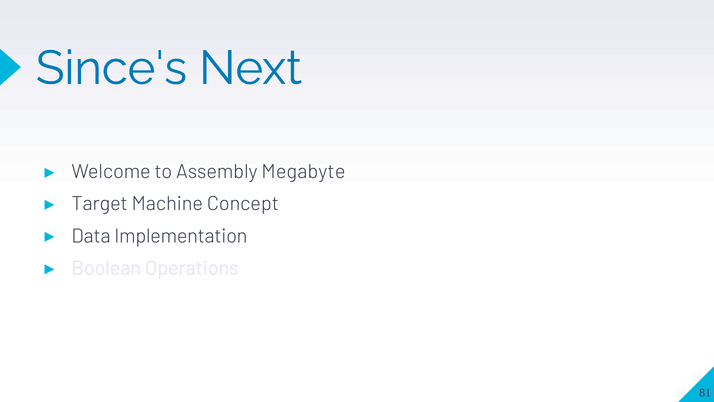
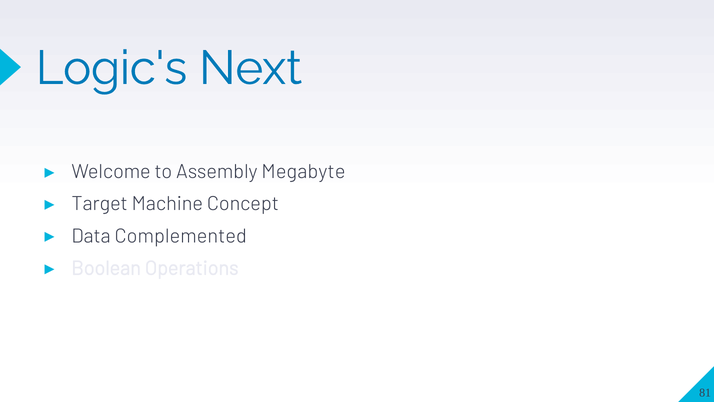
Since's: Since's -> Logic's
Implementation: Implementation -> Complemented
